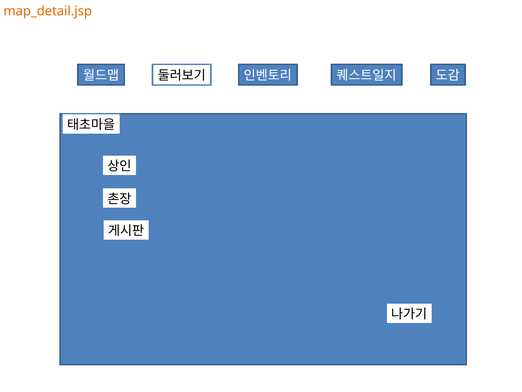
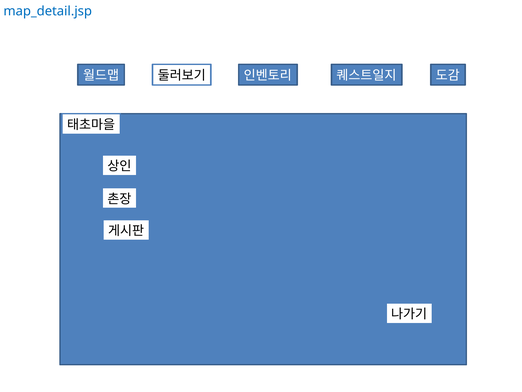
map_detail.jsp colour: orange -> blue
